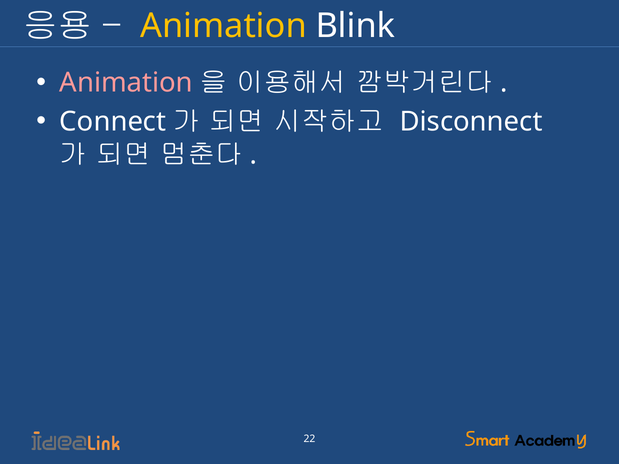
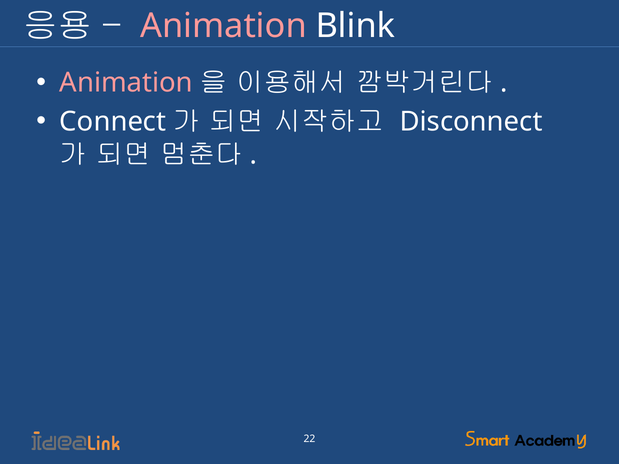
Animation at (223, 26) colour: yellow -> pink
